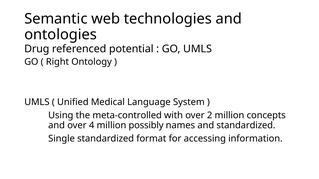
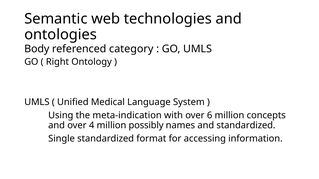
Drug: Drug -> Body
potential: potential -> category
meta-controlled: meta-controlled -> meta-indication
2: 2 -> 6
